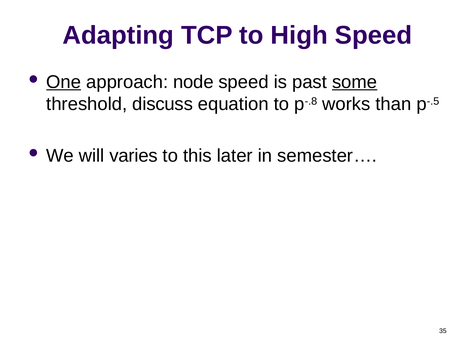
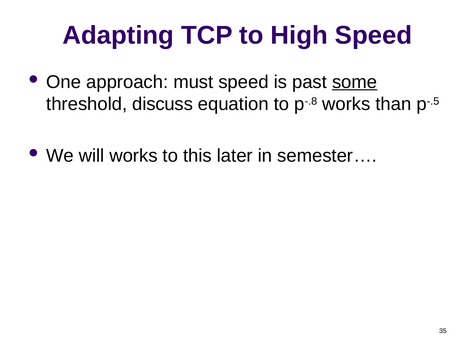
One underline: present -> none
node: node -> must
will varies: varies -> works
